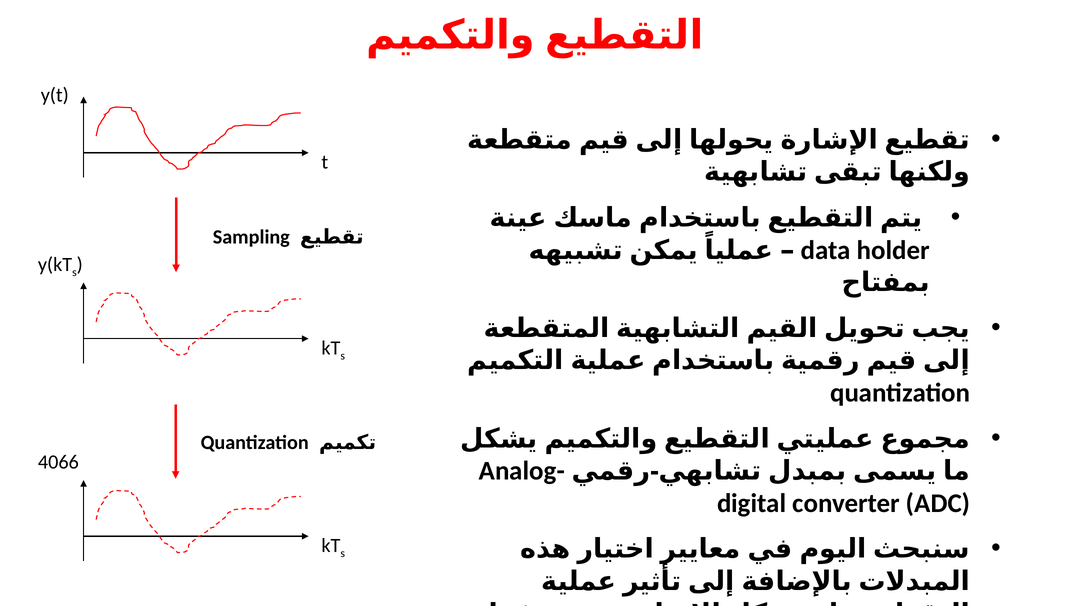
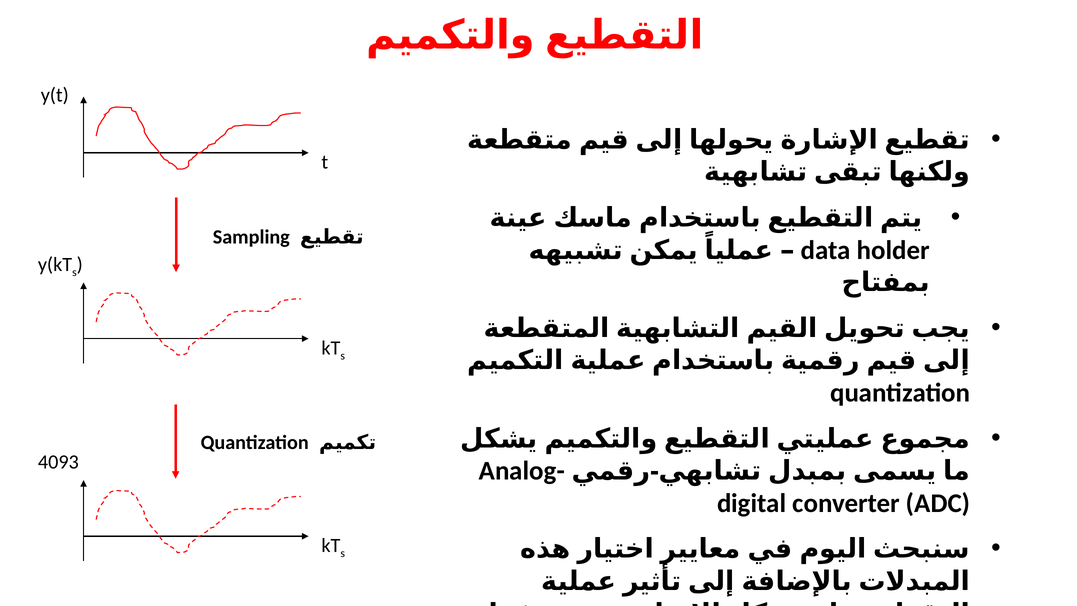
4066: 4066 -> 4093
